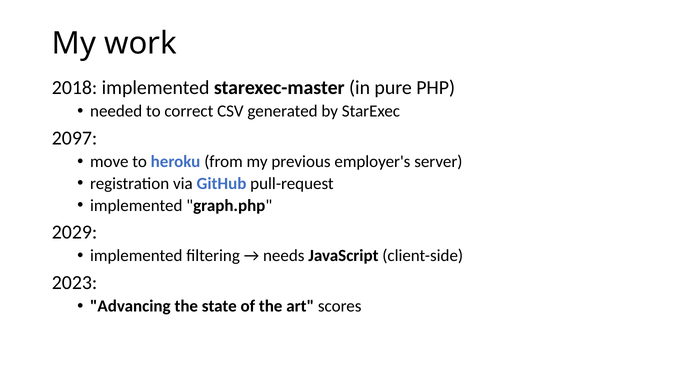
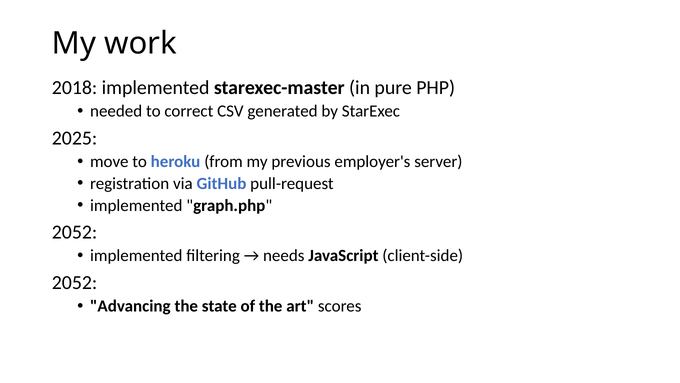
2097: 2097 -> 2025
2029 at (75, 232): 2029 -> 2052
2023 at (75, 282): 2023 -> 2052
